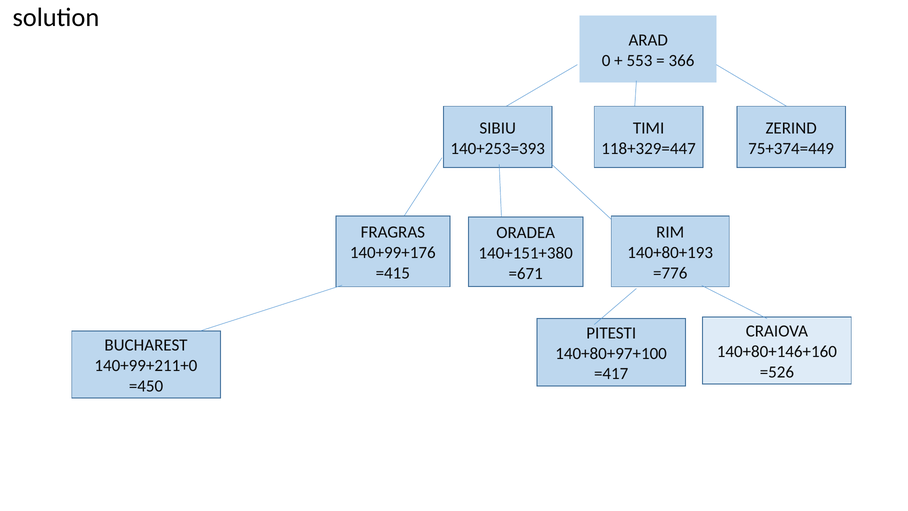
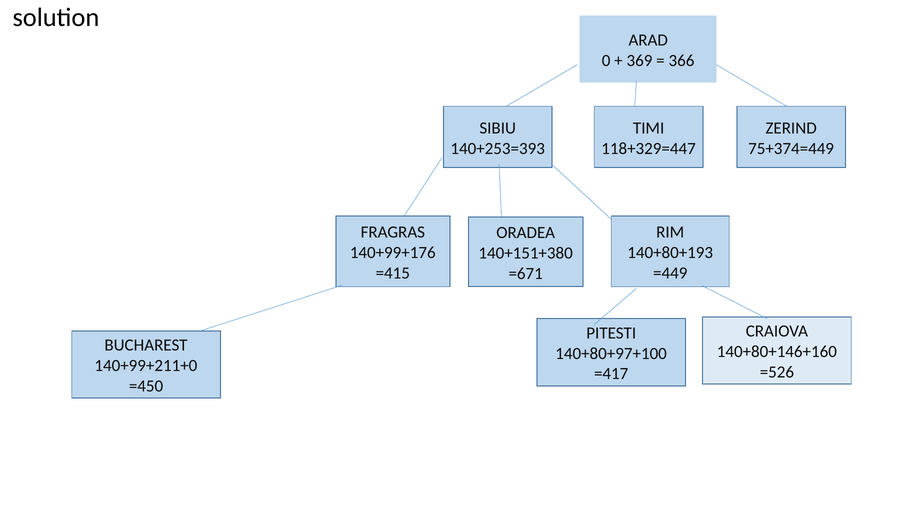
553: 553 -> 369
=776: =776 -> =449
